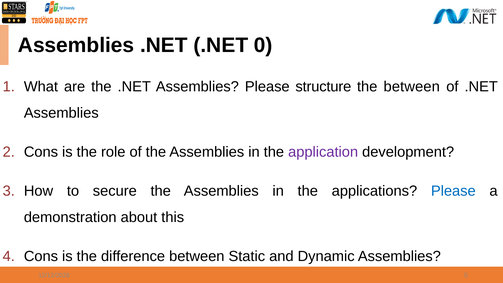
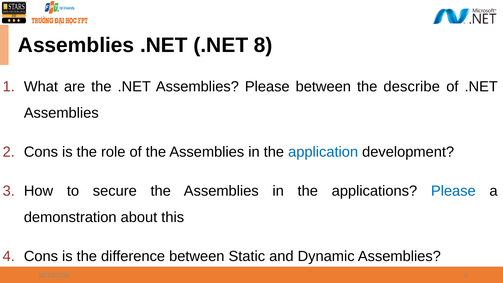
0: 0 -> 8
Please structure: structure -> between
the between: between -> describe
application colour: purple -> blue
